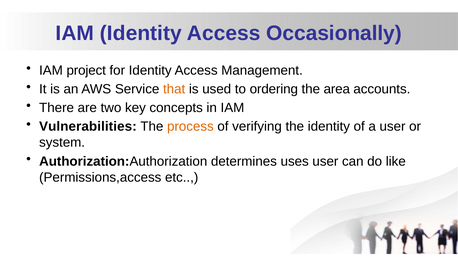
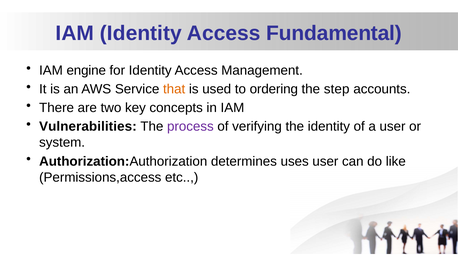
Occasionally: Occasionally -> Fundamental
project: project -> engine
area: area -> step
process colour: orange -> purple
